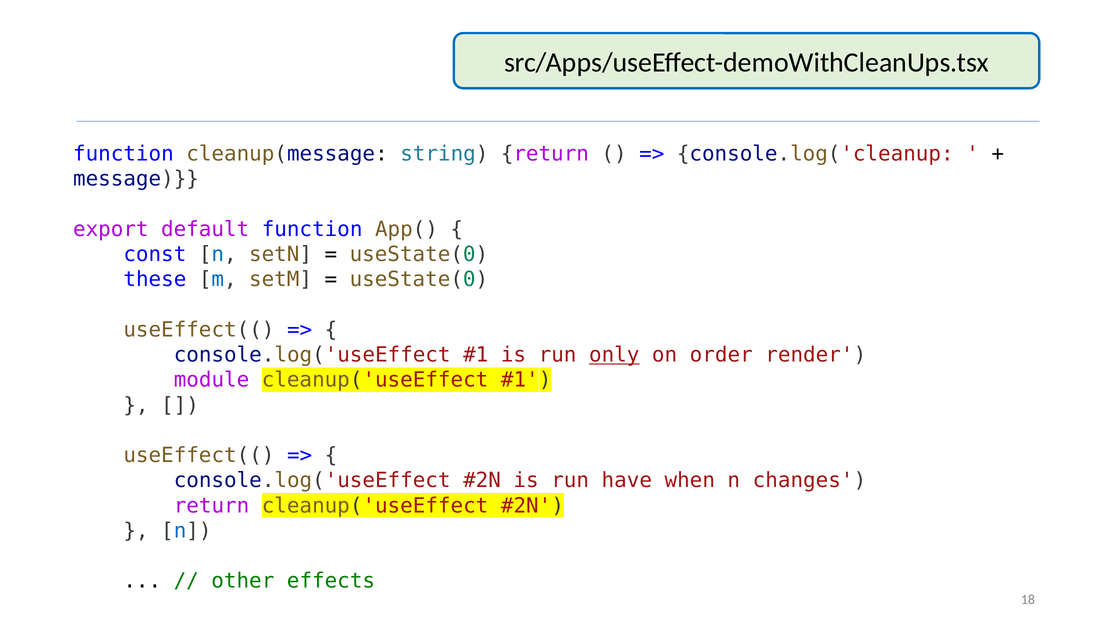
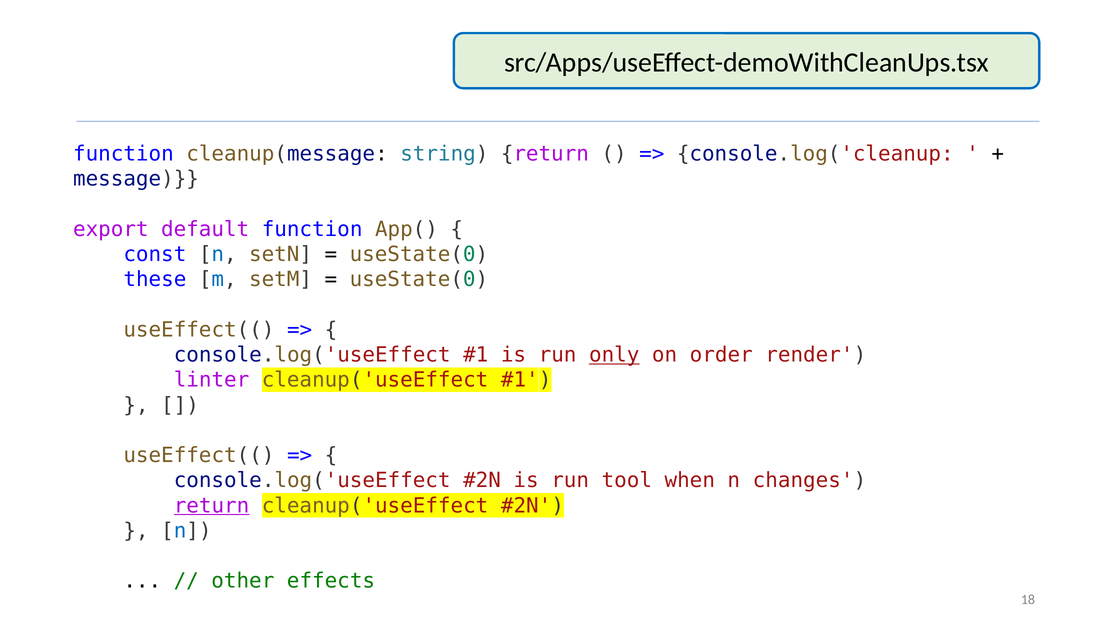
module: module -> linter
have: have -> tool
return at (212, 505) underline: none -> present
